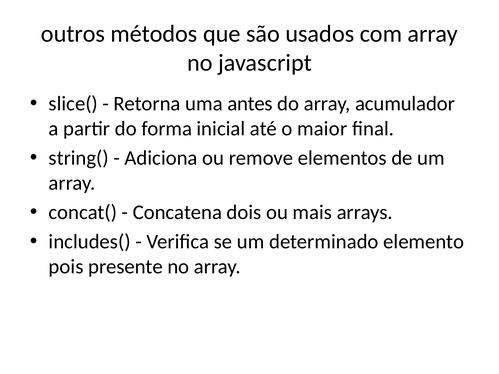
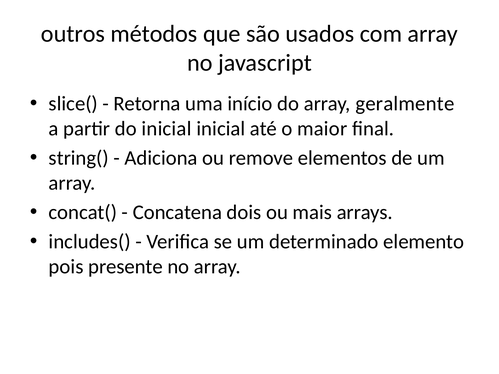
antes: antes -> início
acumulador: acumulador -> geralmente
do forma: forma -> inicial
